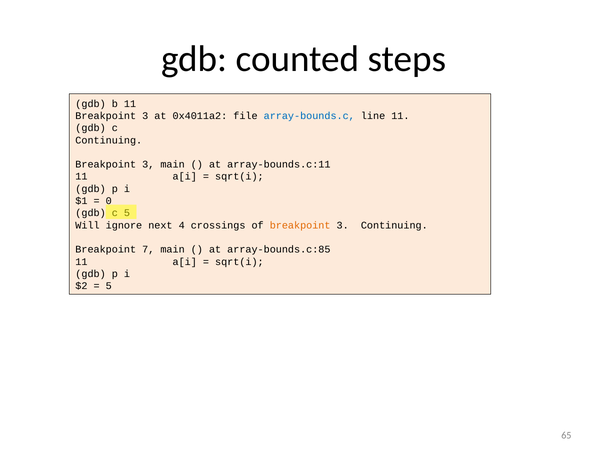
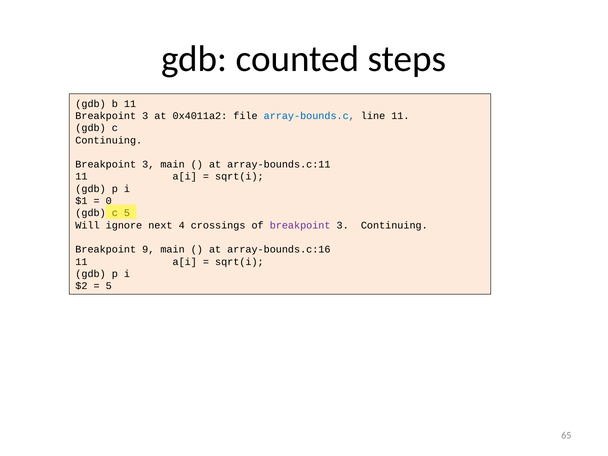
breakpoint at (300, 225) colour: orange -> purple
7: 7 -> 9
array-bounds.c:85: array-bounds.c:85 -> array-bounds.c:16
